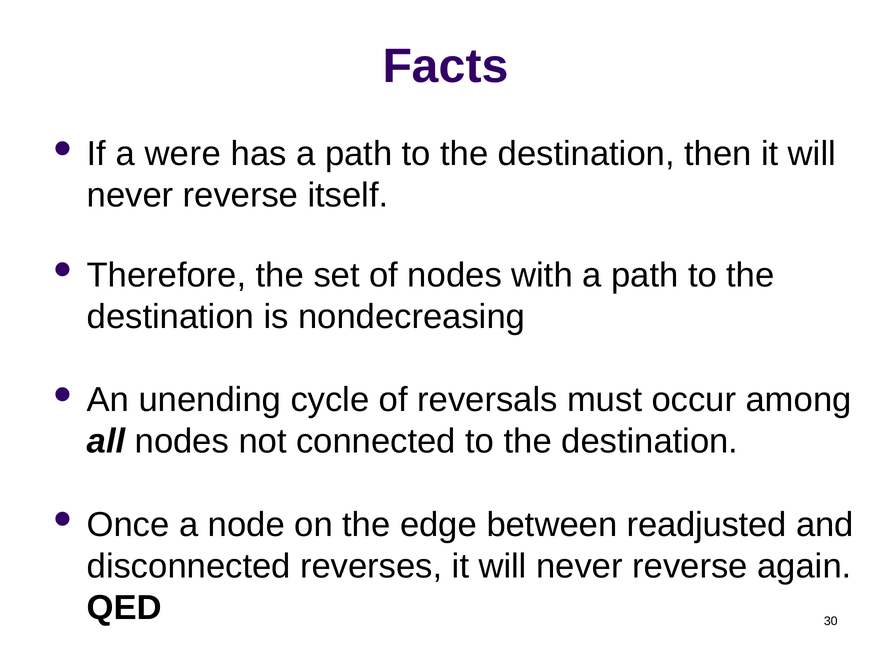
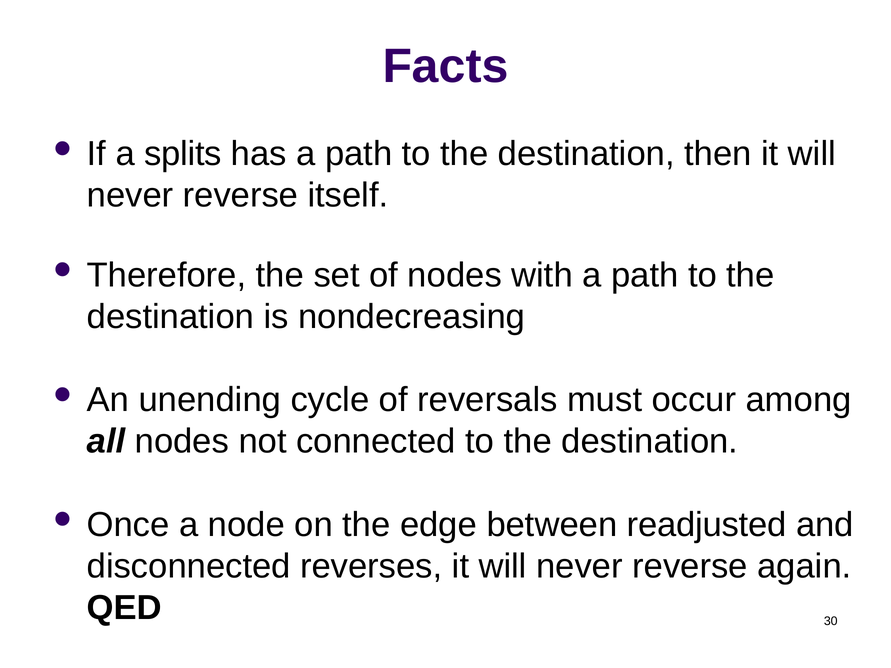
were: were -> splits
